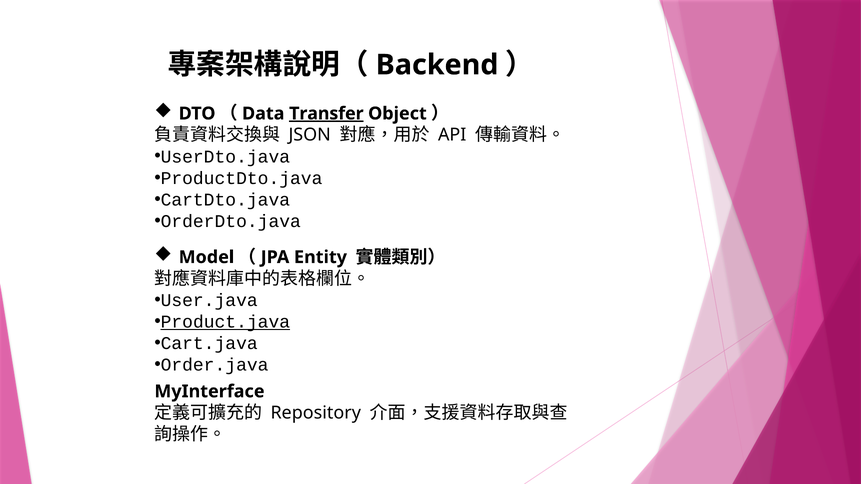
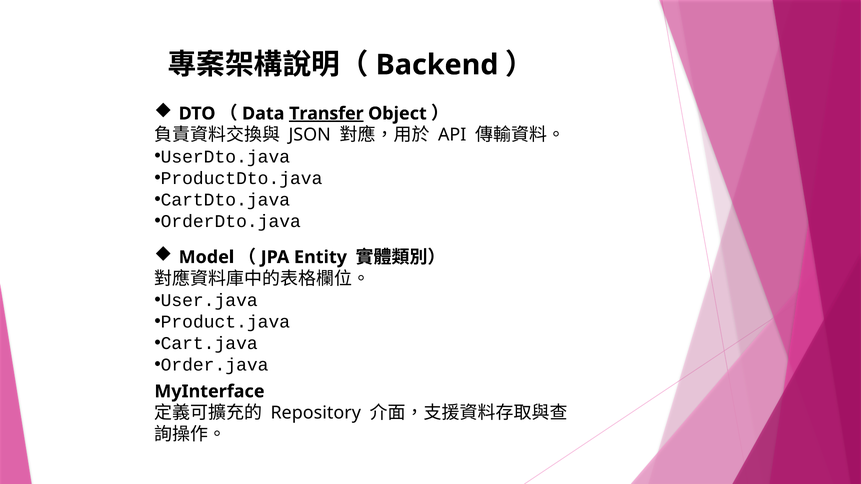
Product.java underline: present -> none
